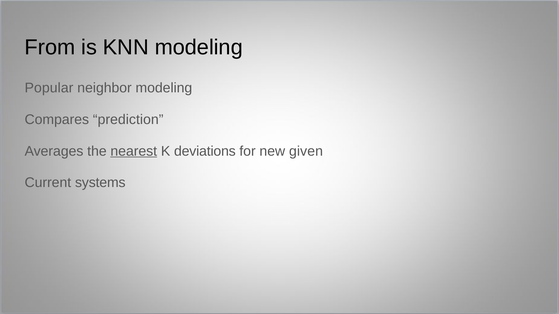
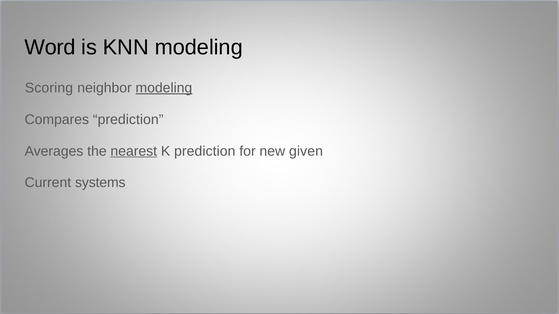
From: From -> Word
Popular: Popular -> Scoring
modeling at (164, 88) underline: none -> present
K deviations: deviations -> prediction
